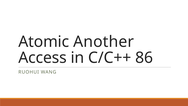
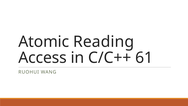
Another: Another -> Reading
86: 86 -> 61
